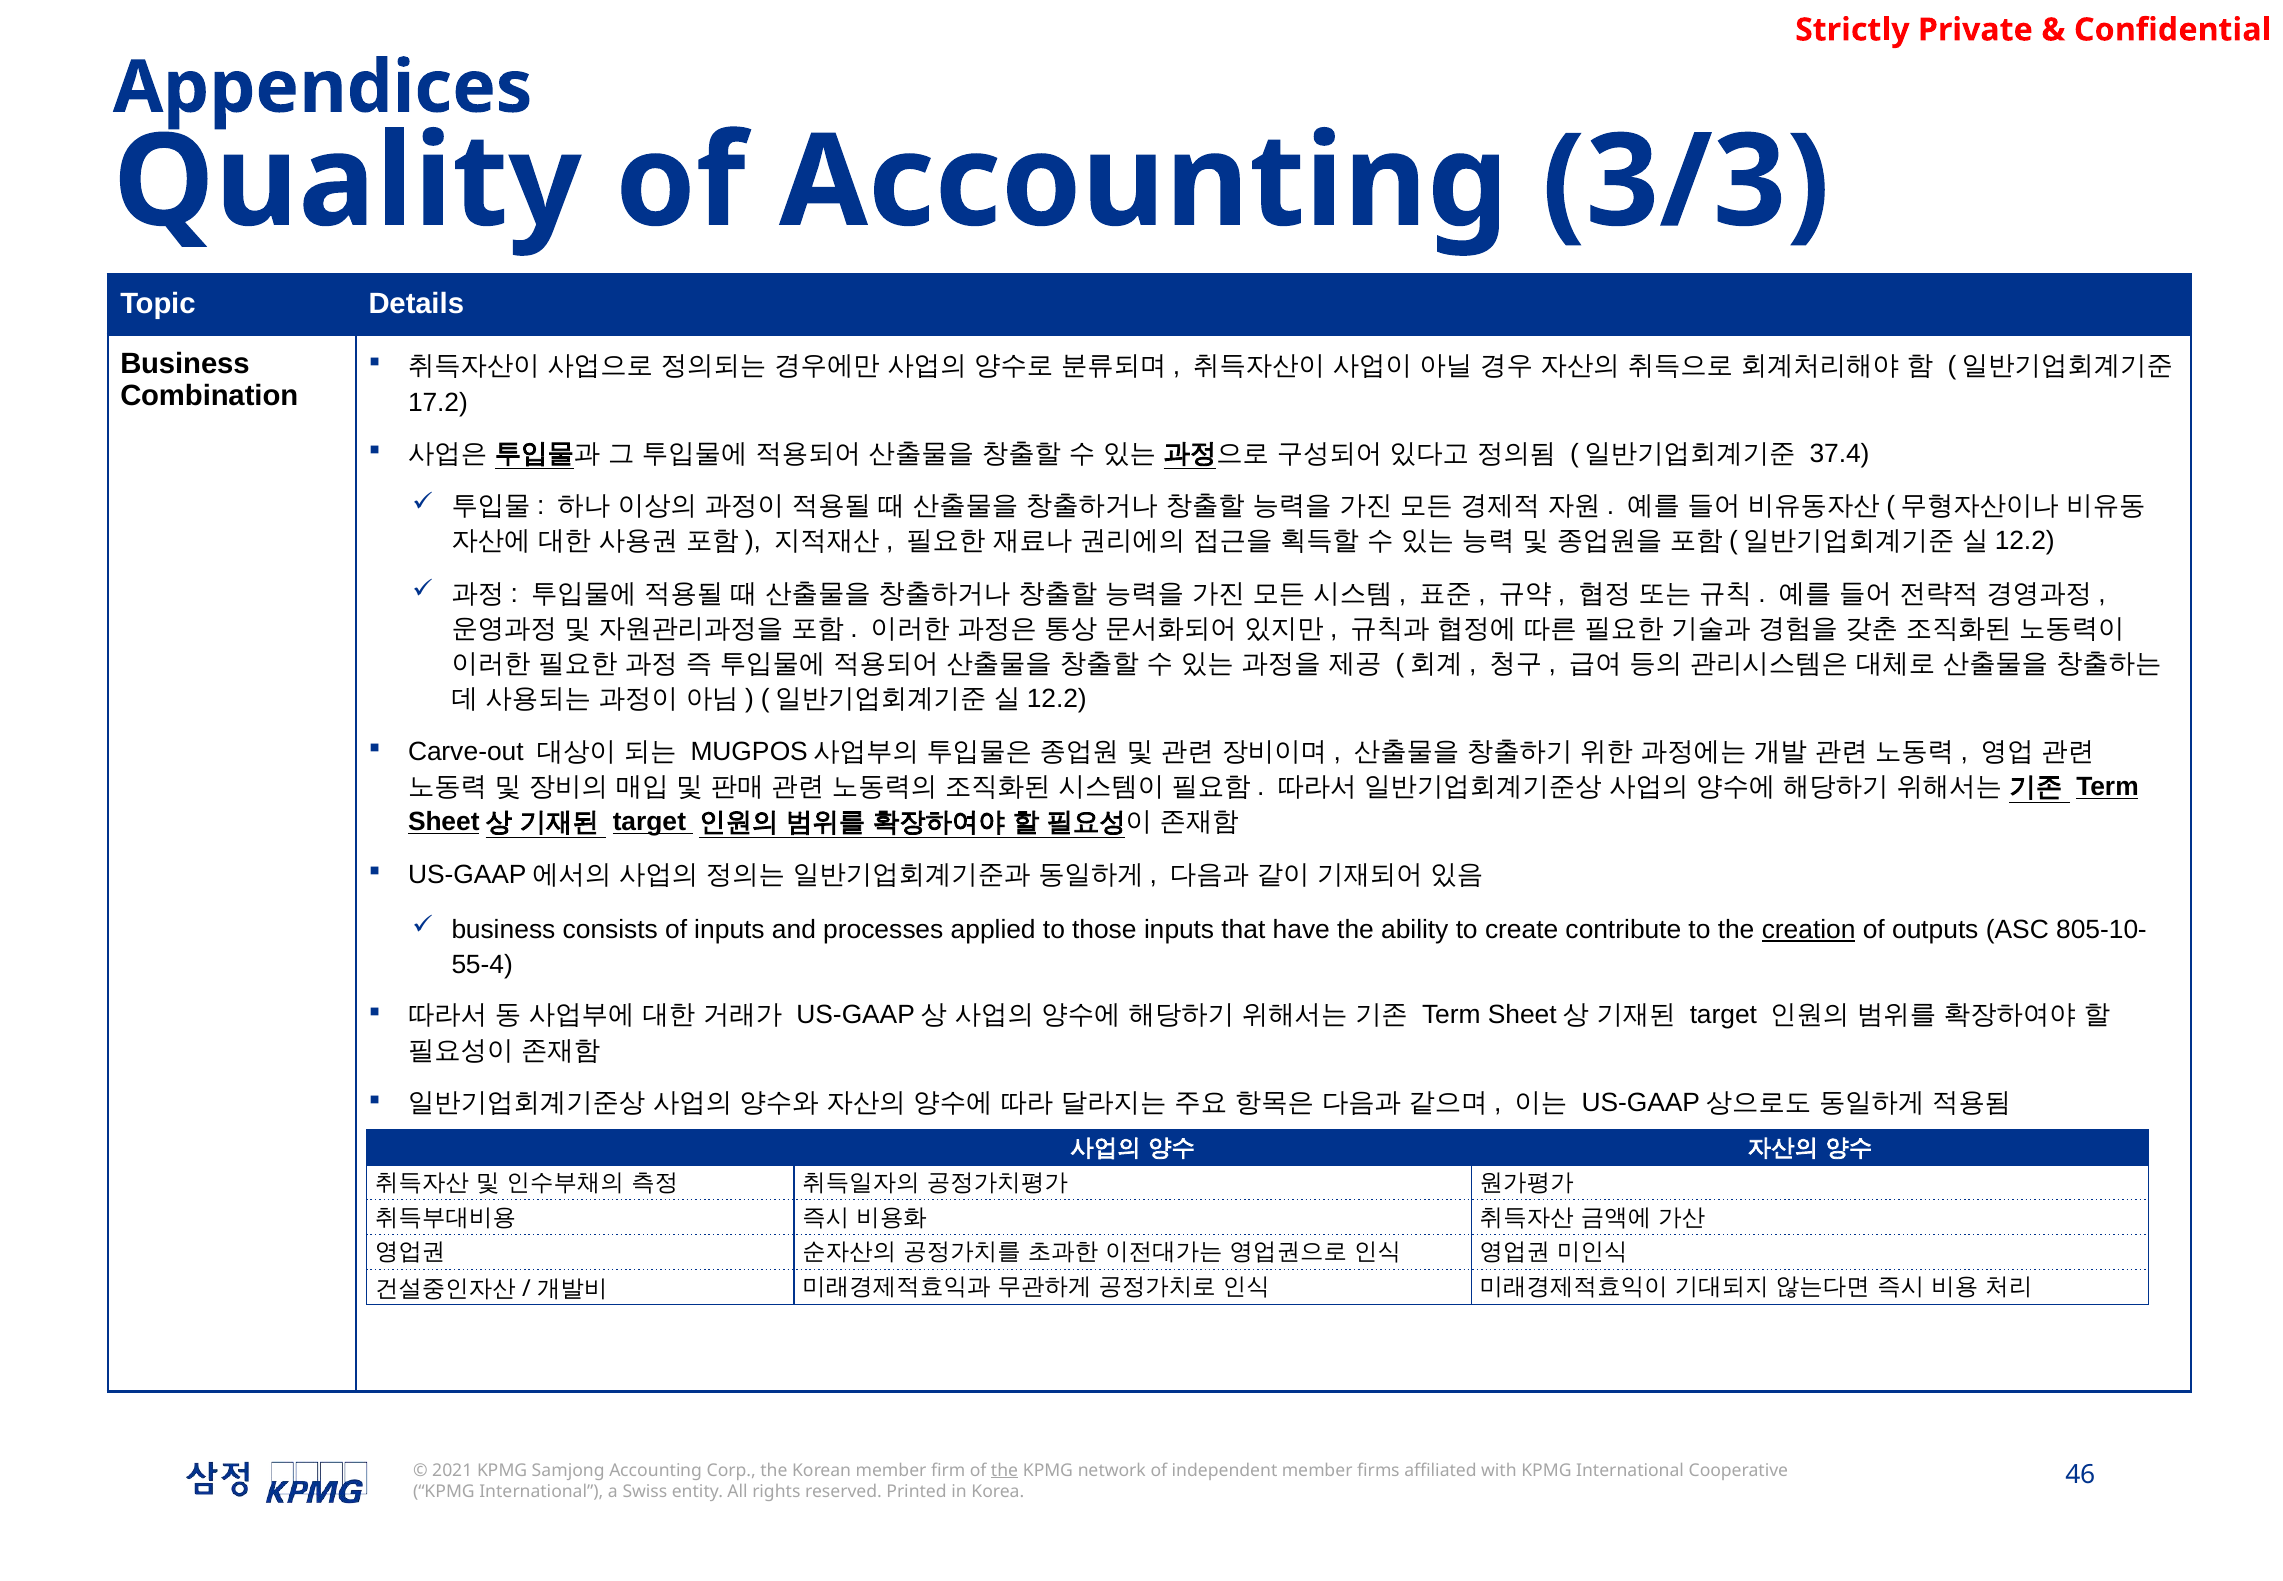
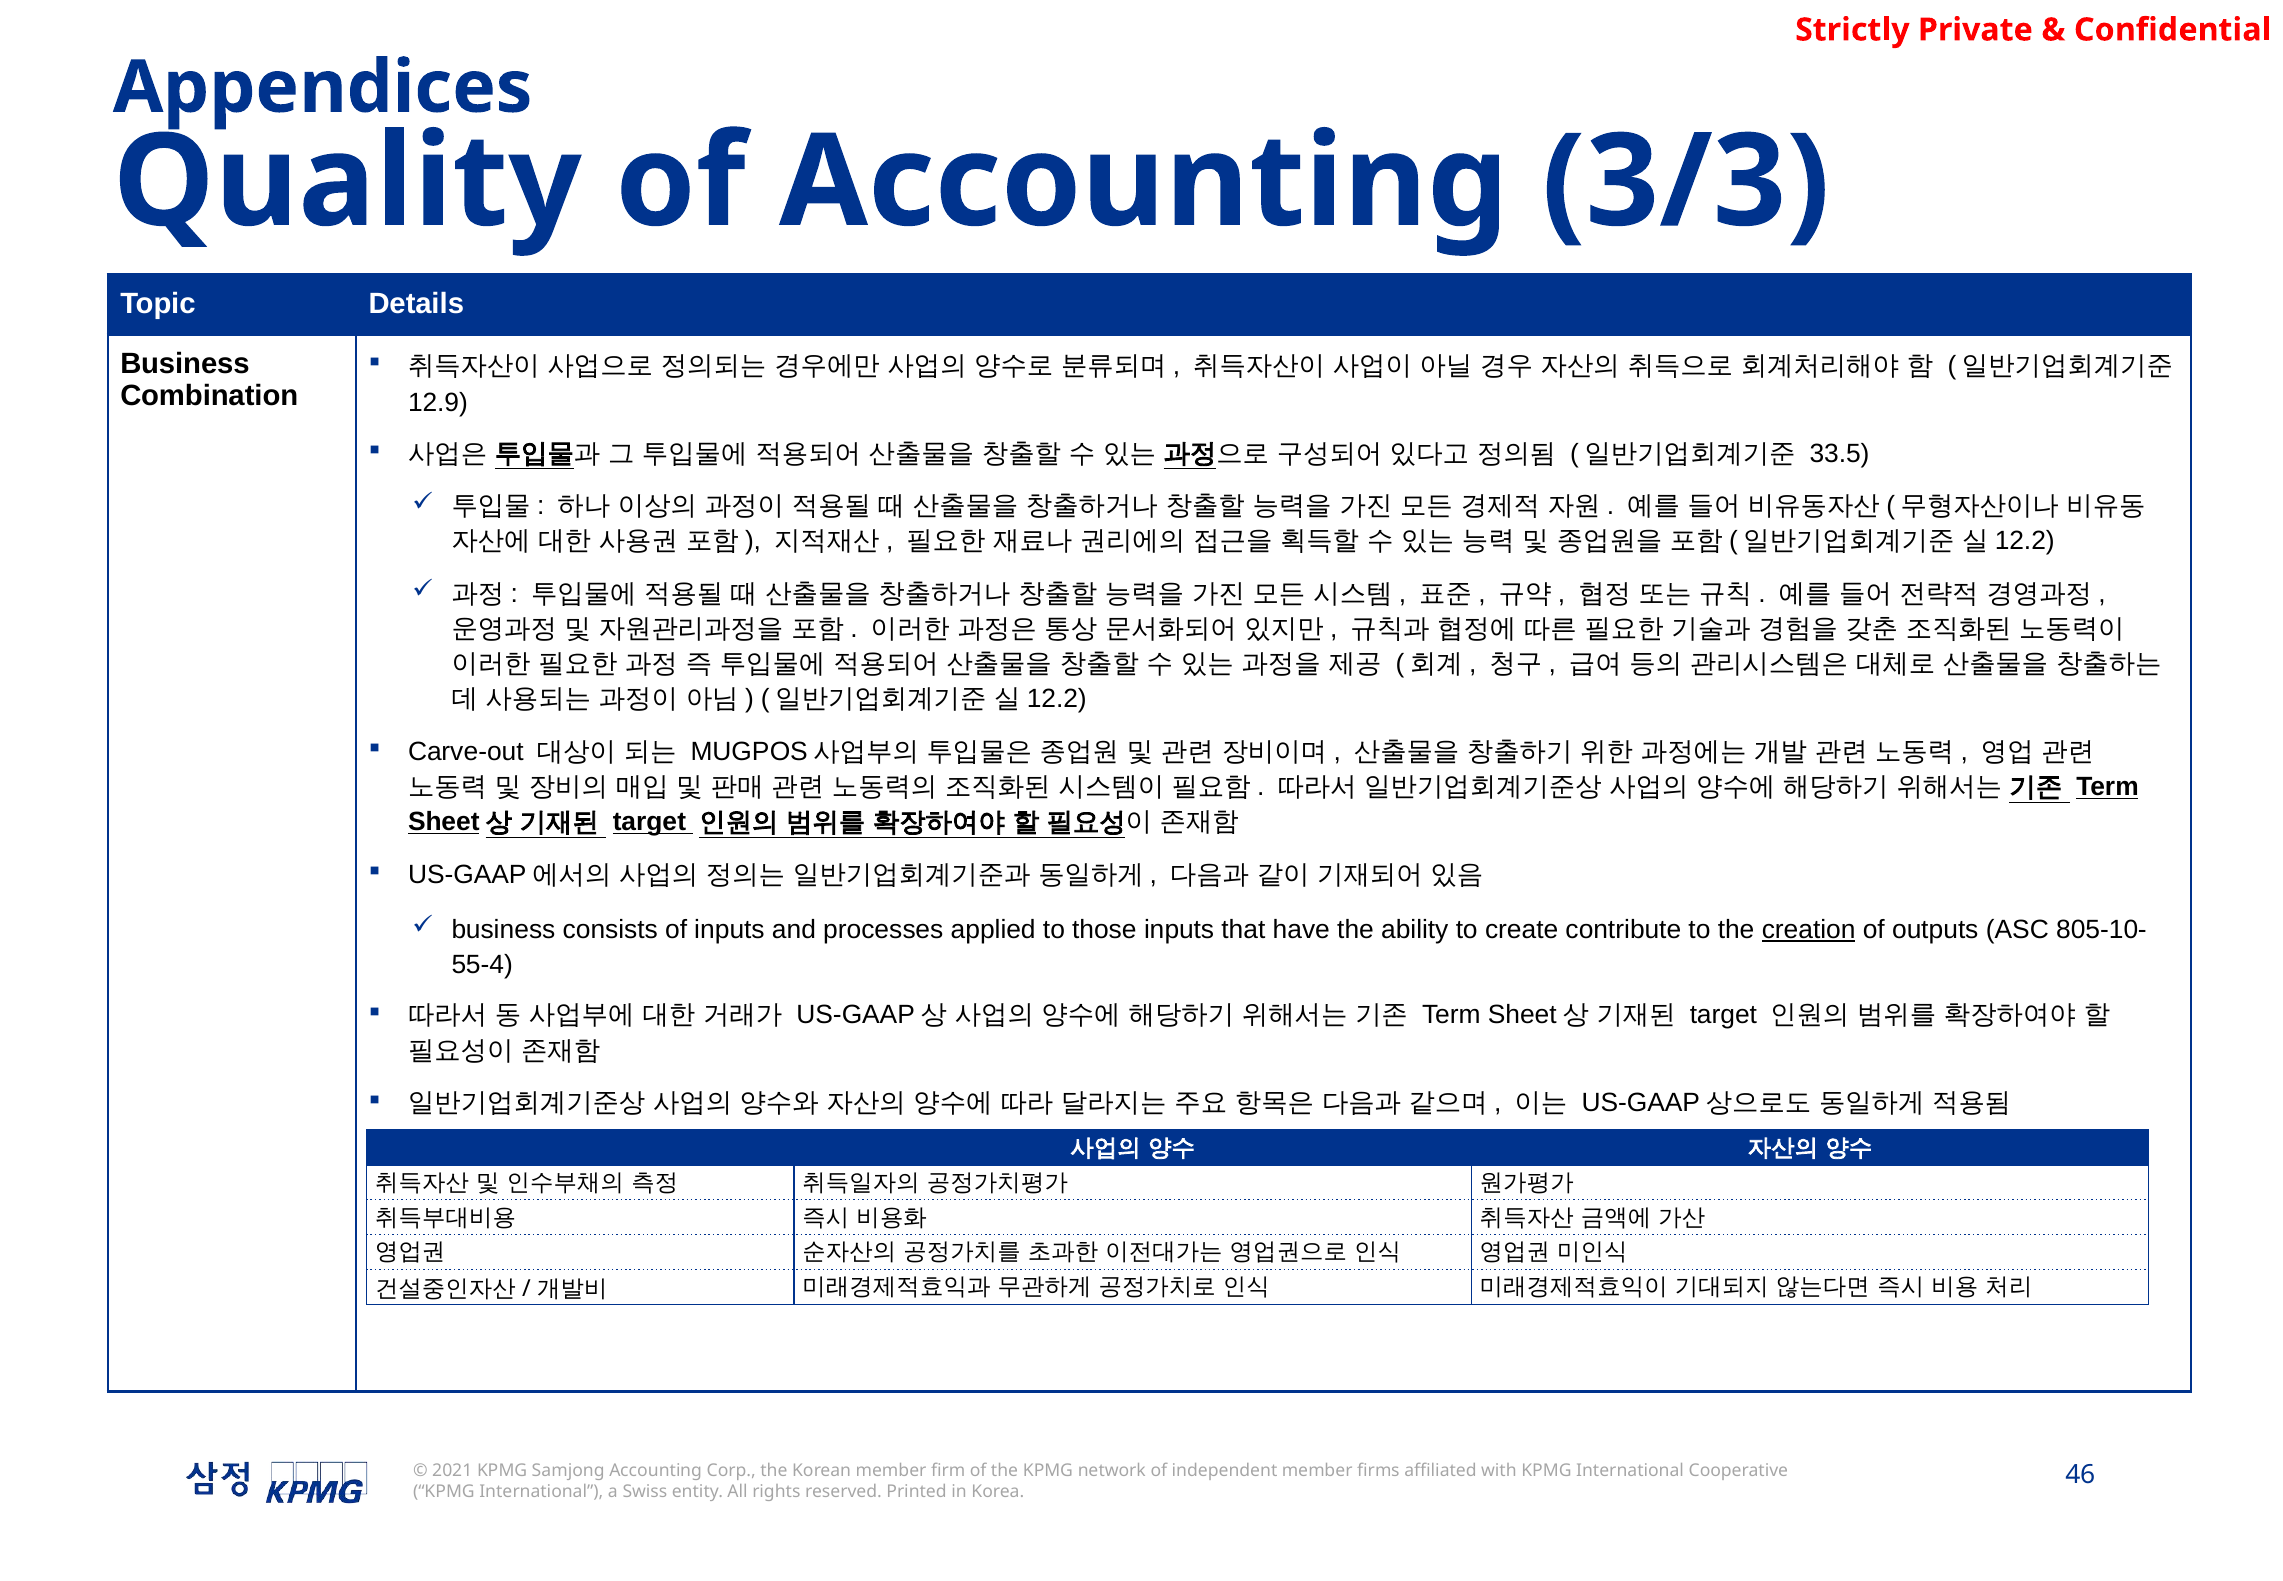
17.2: 17.2 -> 12.9
37.4: 37.4 -> 33.5
the at (1005, 1470) underline: present -> none
